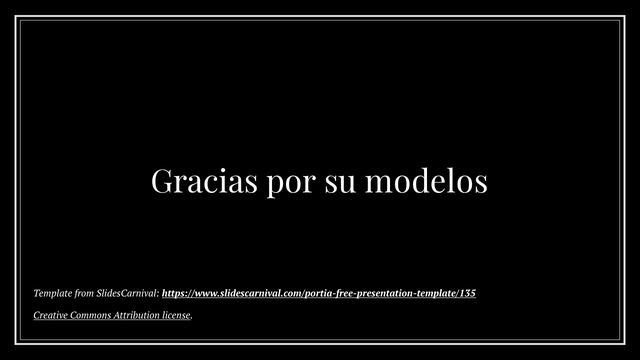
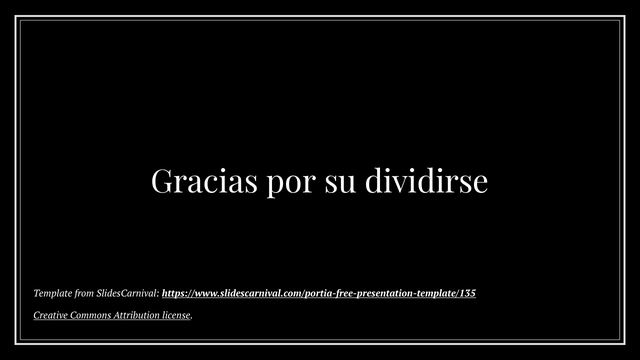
modelos: modelos -> dividirse
